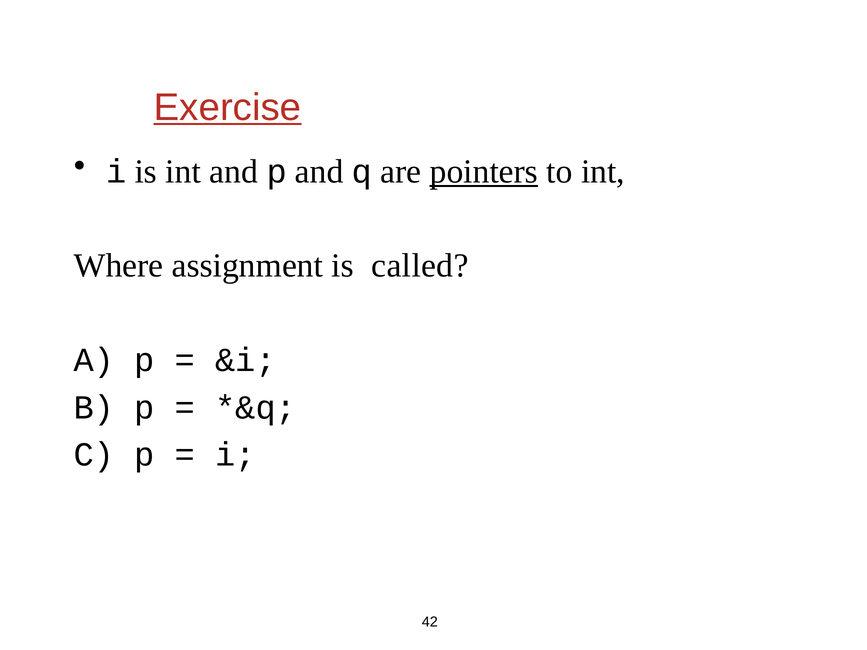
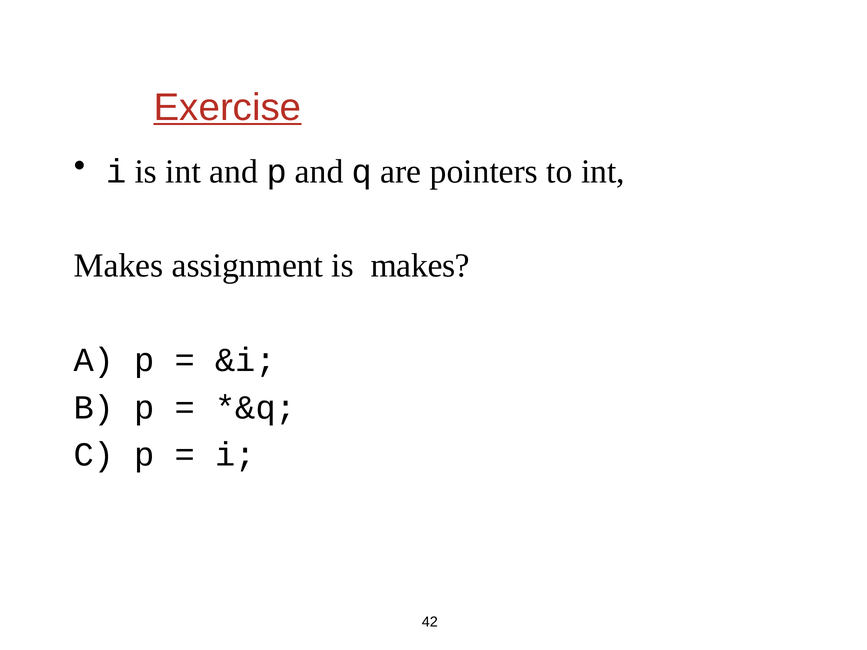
pointers underline: present -> none
Where at (119, 266): Where -> Makes
is called: called -> makes
